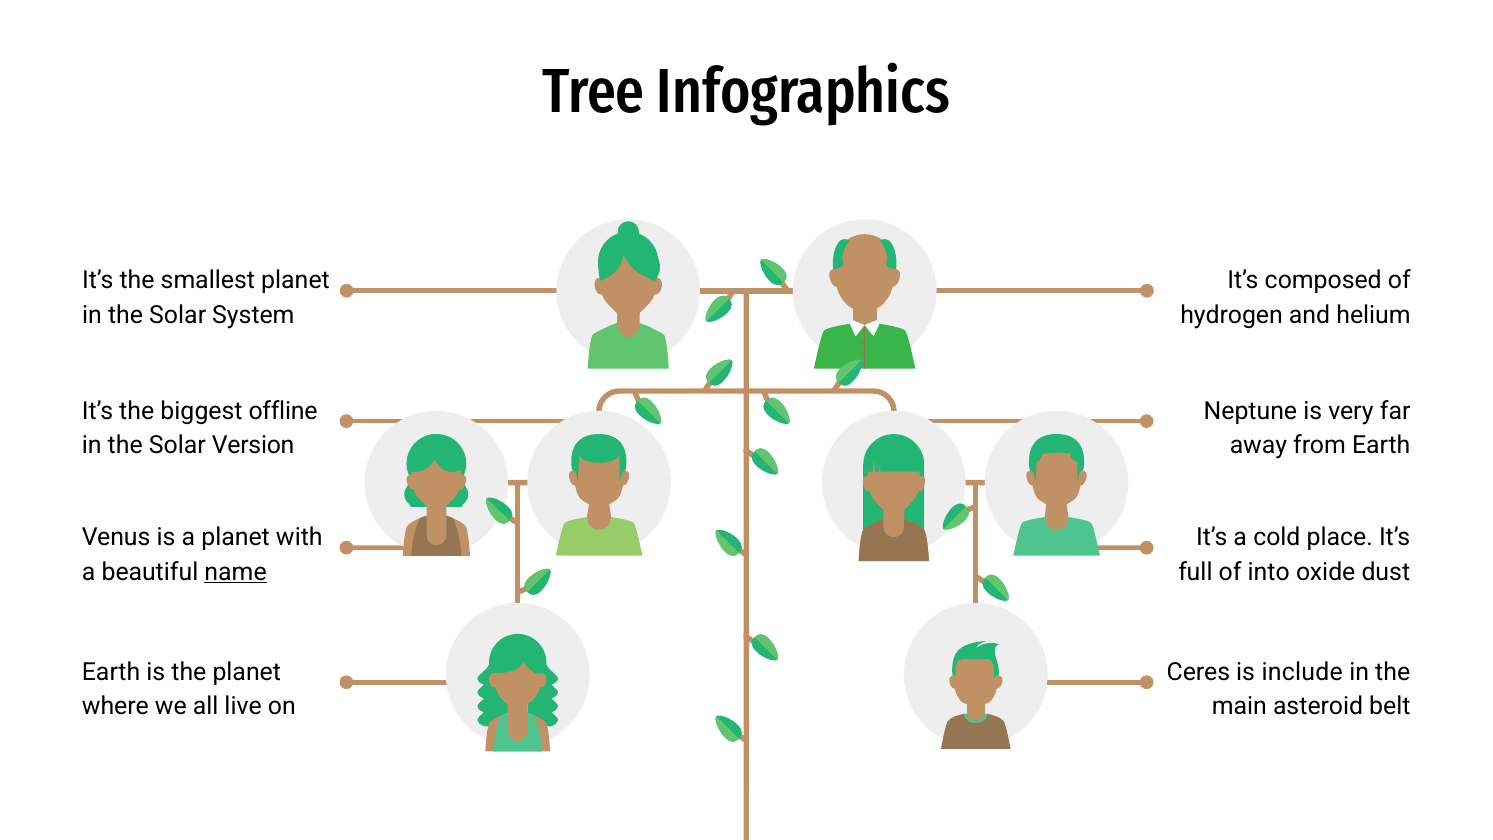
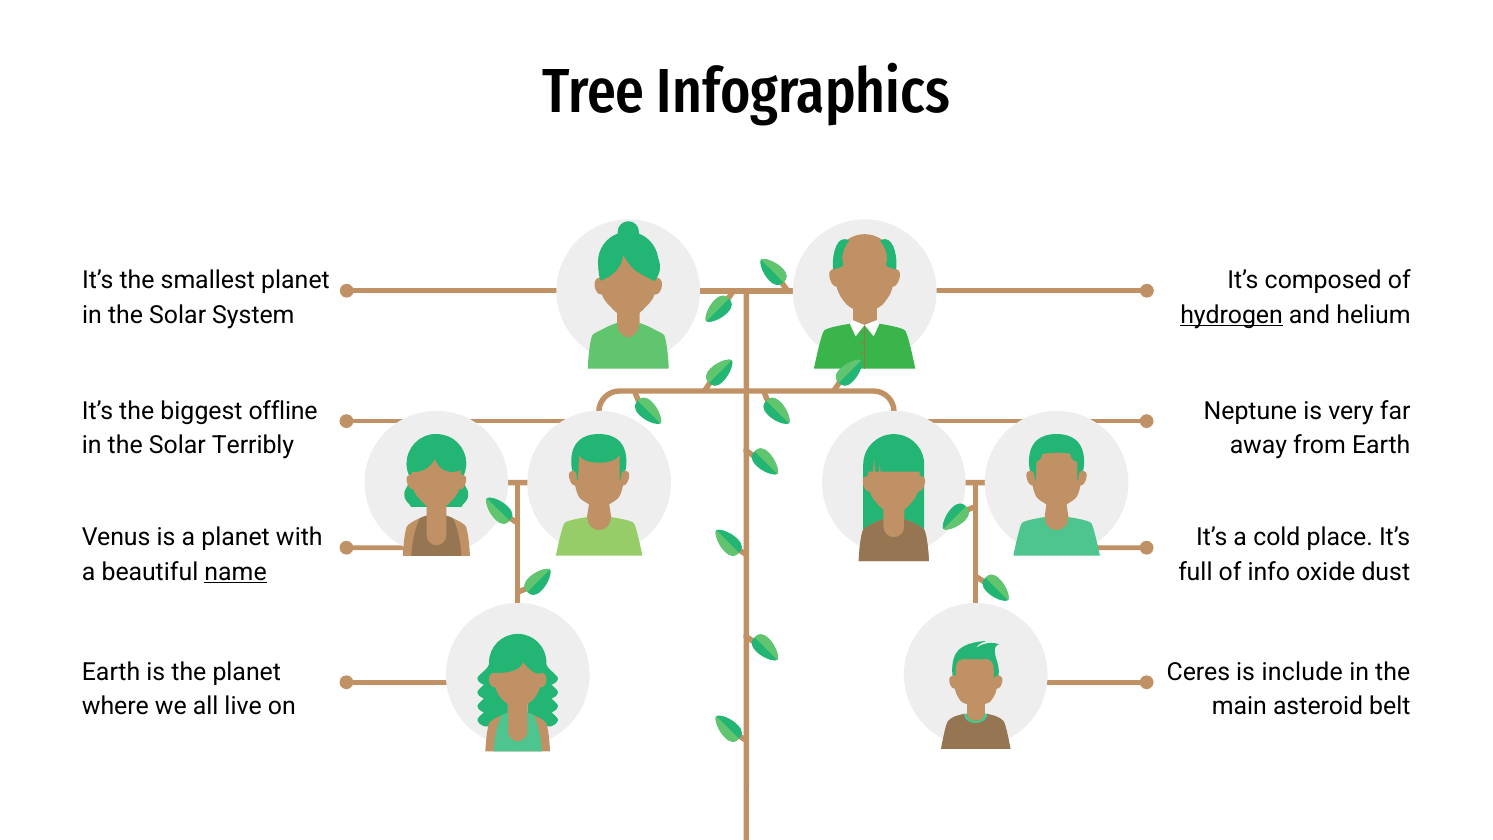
hydrogen underline: none -> present
Version: Version -> Terribly
into: into -> info
